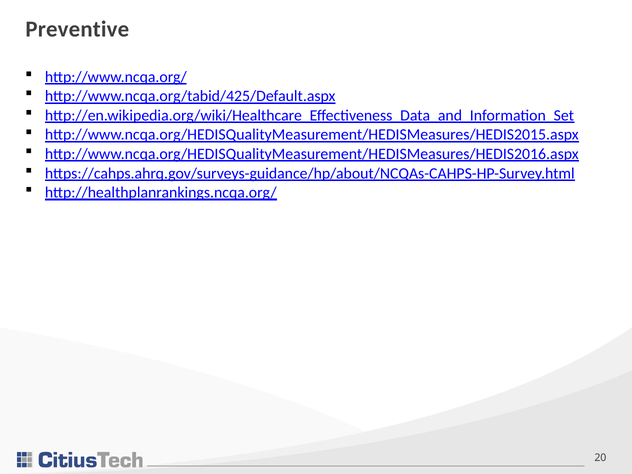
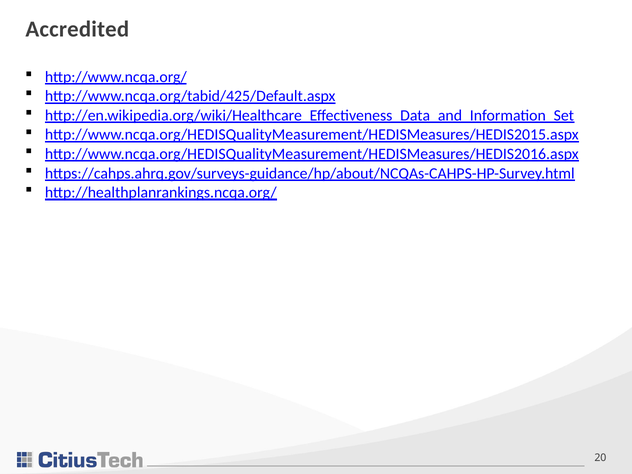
Preventive: Preventive -> Accredited
